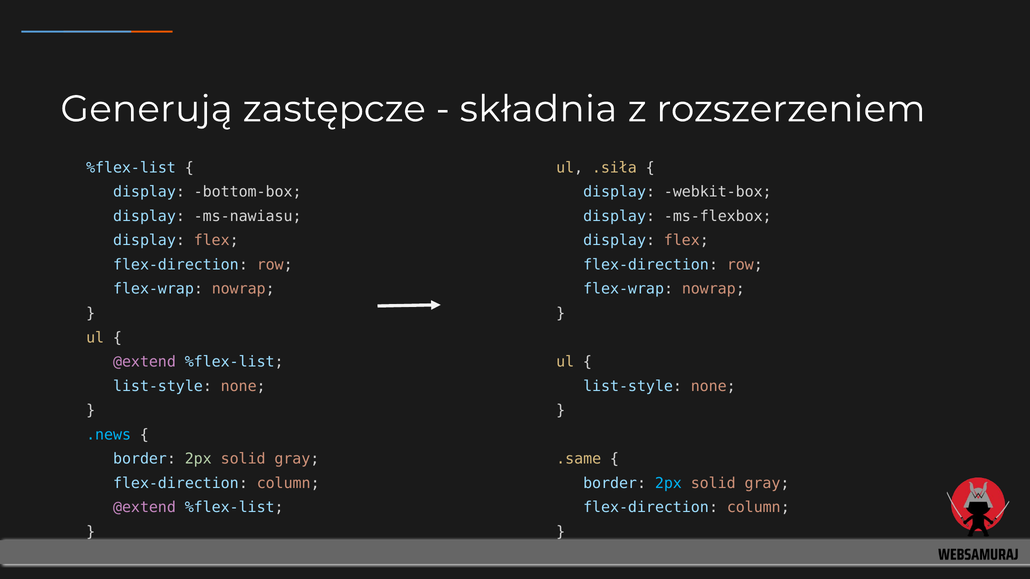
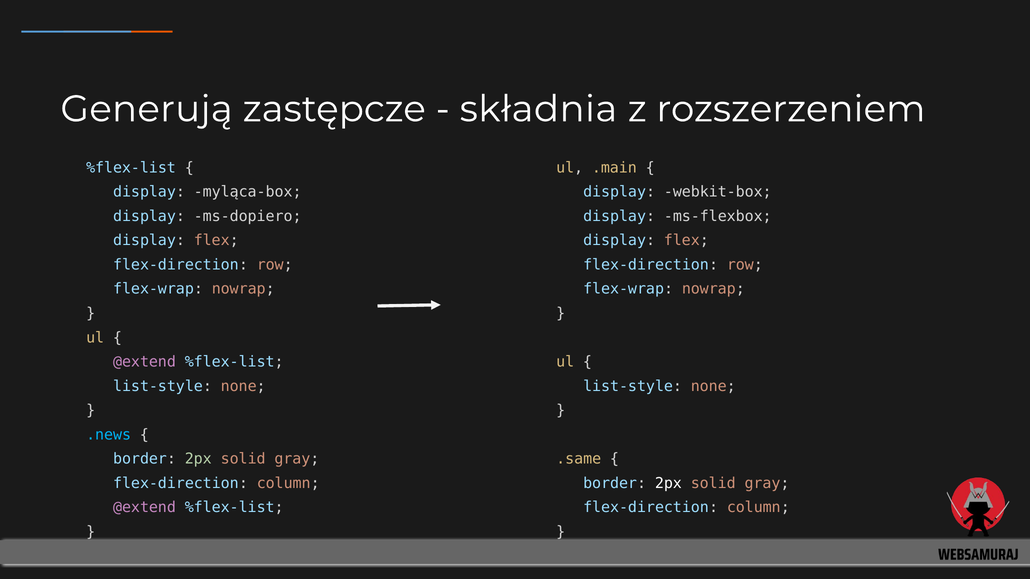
.siła: .siła -> .main
bottom-box: bottom-box -> myląca-box
ms-nawiasu: ms-nawiasu -> ms-dopiero
2px at (668, 484) colour: light blue -> white
